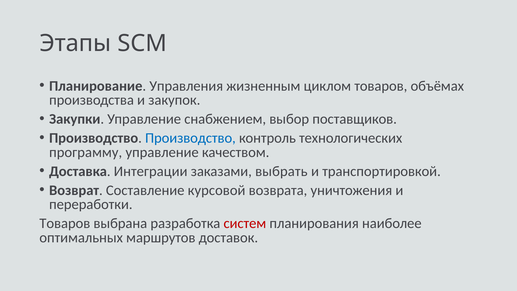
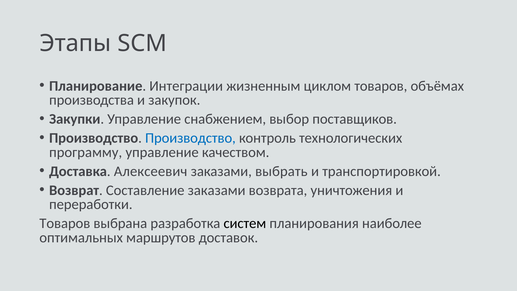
Управления: Управления -> Интеграции
Интеграции: Интеграции -> Алексеевич
Составление курсовой: курсовой -> заказами
систем colour: red -> black
